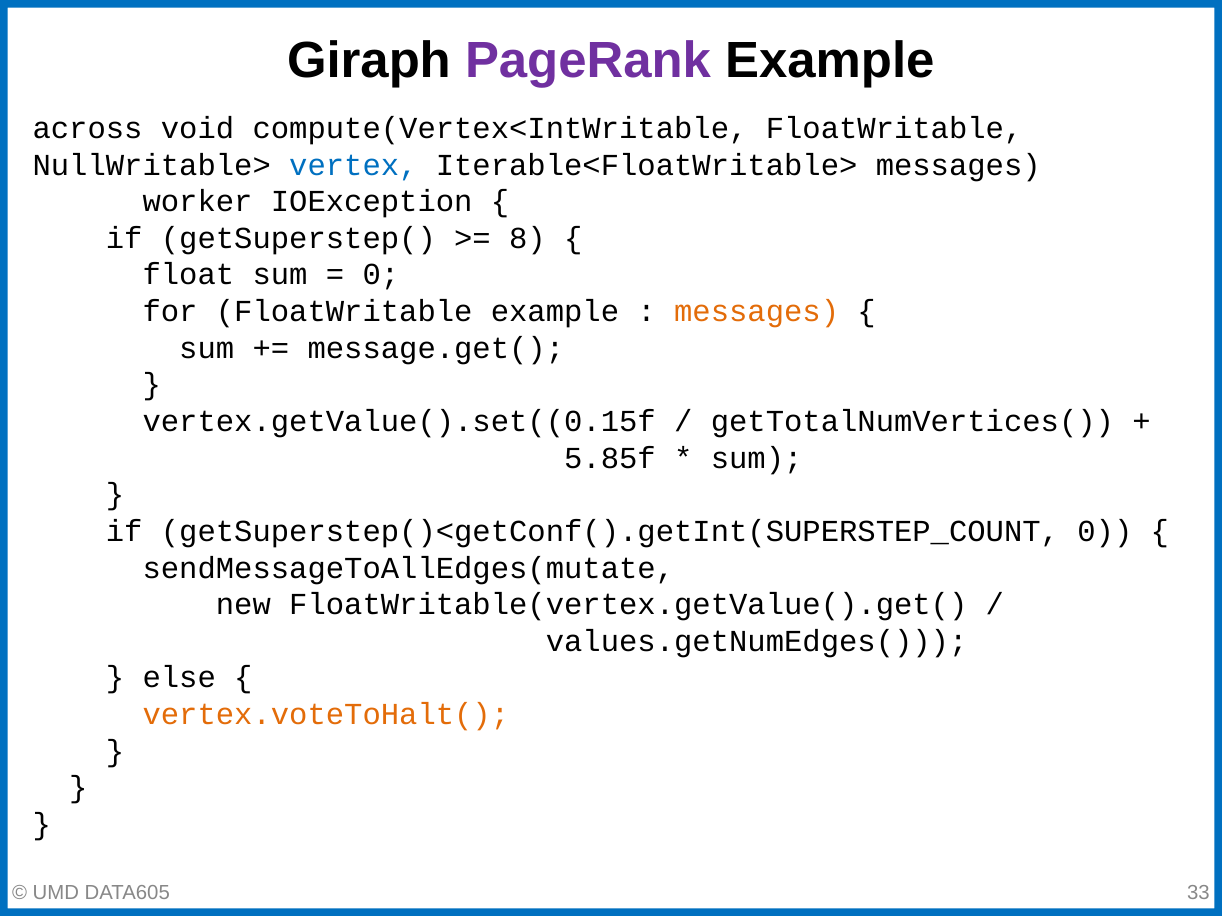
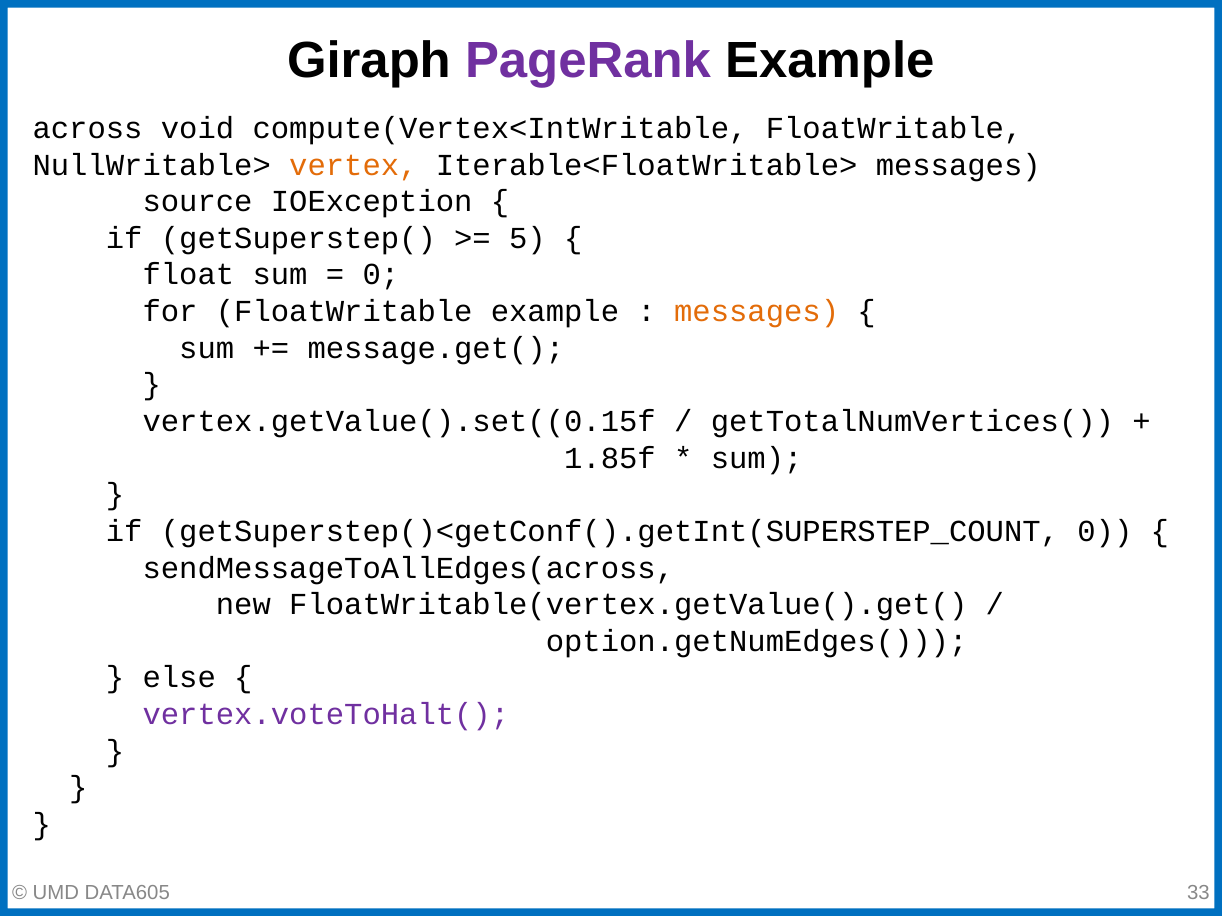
vertex colour: blue -> orange
worker: worker -> source
8: 8 -> 5
5.85f: 5.85f -> 1.85f
sendMessageToAllEdges(mutate: sendMessageToAllEdges(mutate -> sendMessageToAllEdges(across
values.getNumEdges(: values.getNumEdges( -> option.getNumEdges(
vertex.voteToHalt( colour: orange -> purple
